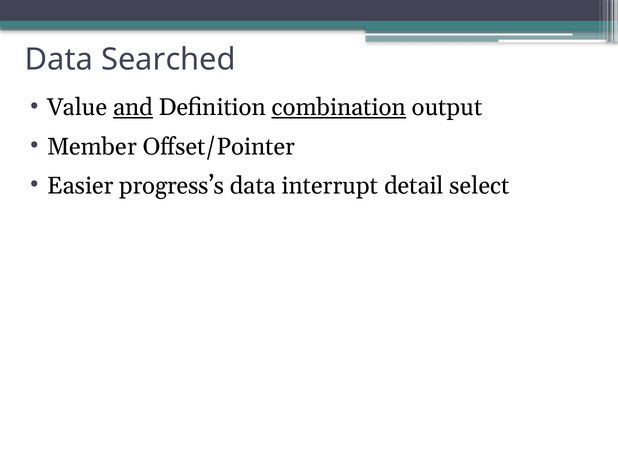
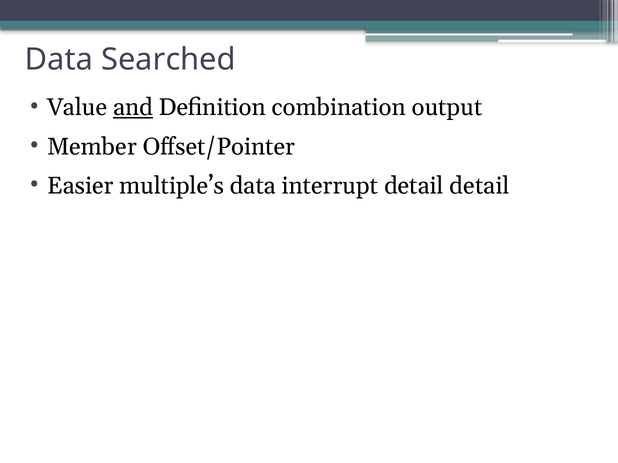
combination underline: present -> none
progress’s: progress’s -> multiple’s
detail select: select -> detail
